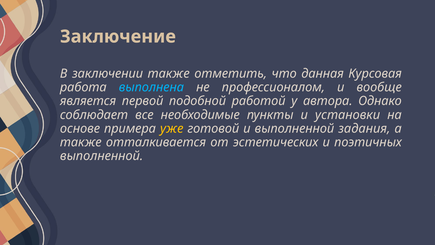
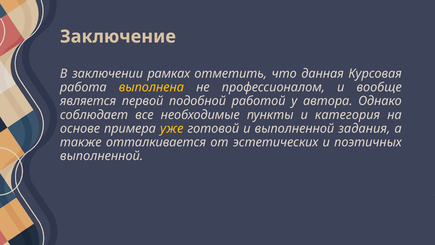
заключении также: также -> рамках
выполнена colour: light blue -> yellow
установки: установки -> категория
